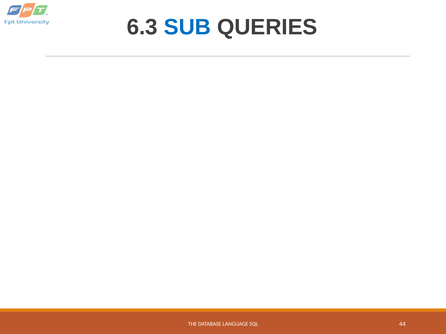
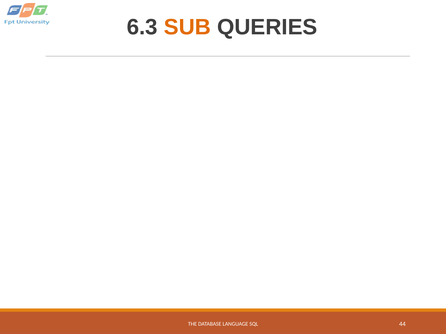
SUB colour: blue -> orange
